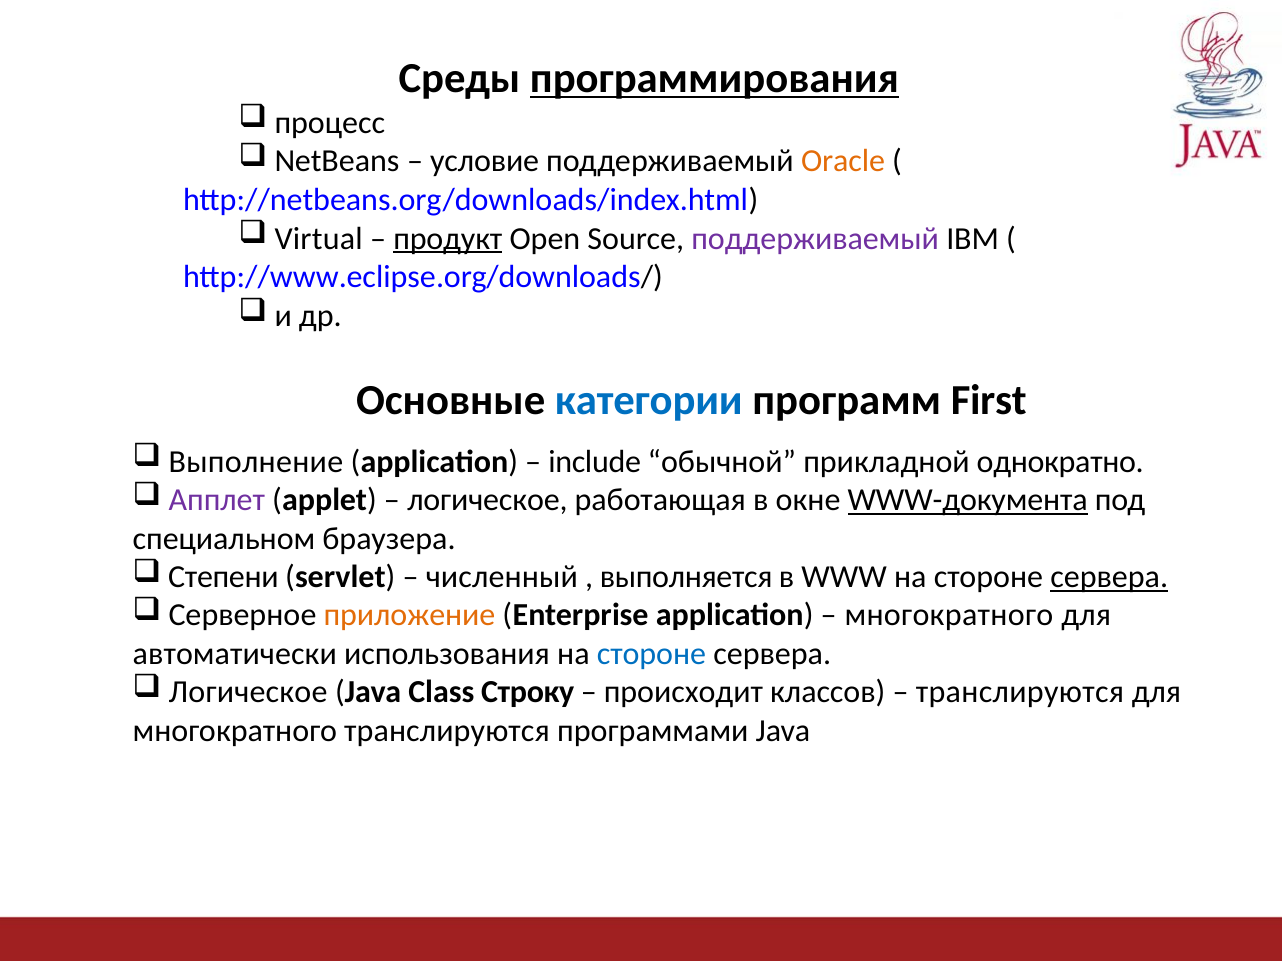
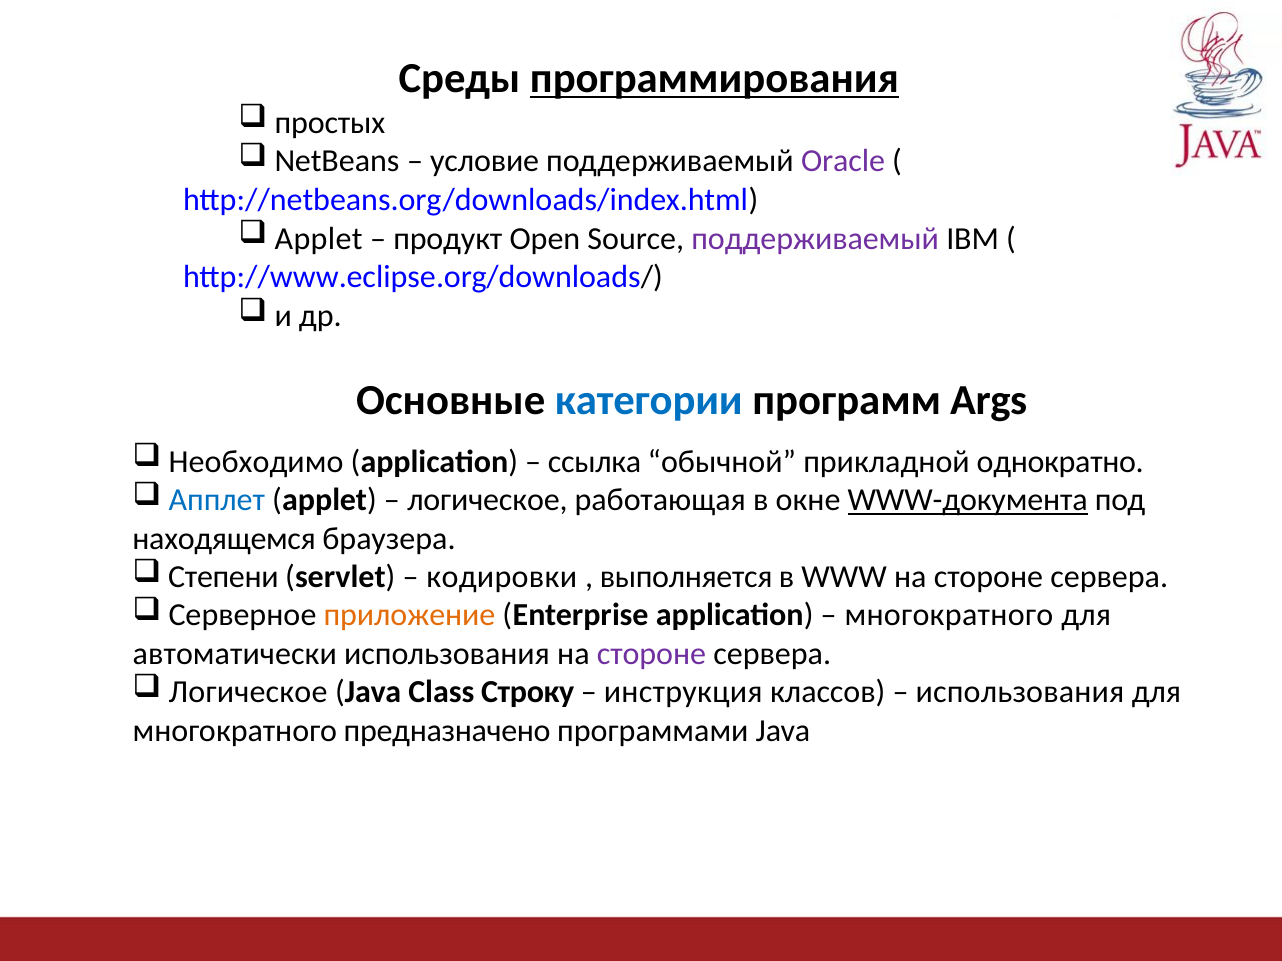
процесс: процесс -> простых
Oracle colour: orange -> purple
Virtual at (319, 239): Virtual -> Applet
продукт underline: present -> none
First: First -> Args
Выполнение: Выполнение -> Необходимо
include: include -> ссылка
Апплет colour: purple -> blue
специальном: специальном -> находящемся
численный: численный -> кодировки
сервера at (1109, 577) underline: present -> none
стороне at (651, 654) colour: blue -> purple
происходит: происходит -> инструкция
транслируются at (1020, 693): транслируются -> использования
многократного транслируются: транслируются -> предназначено
